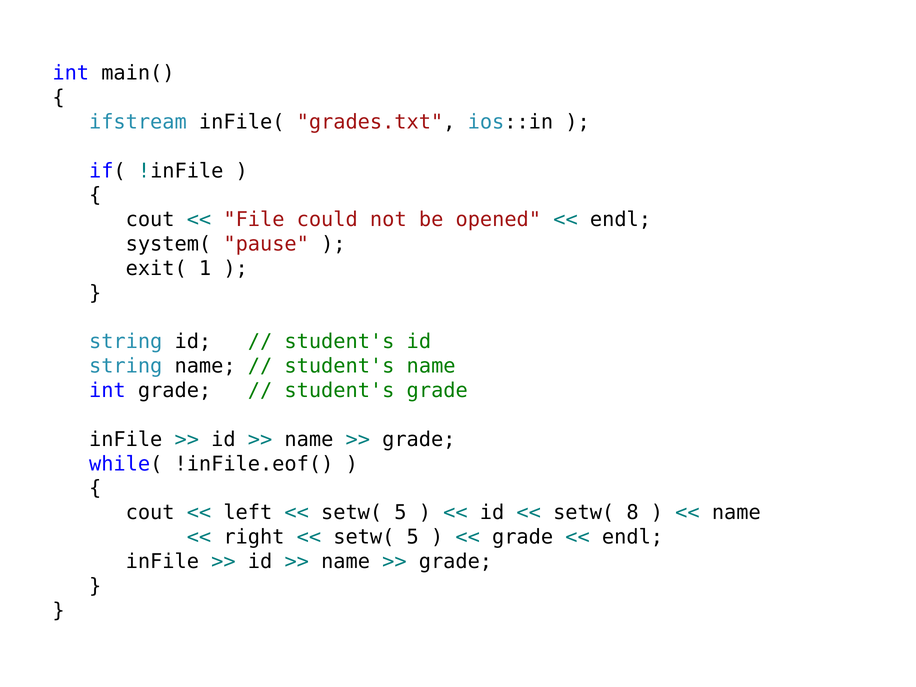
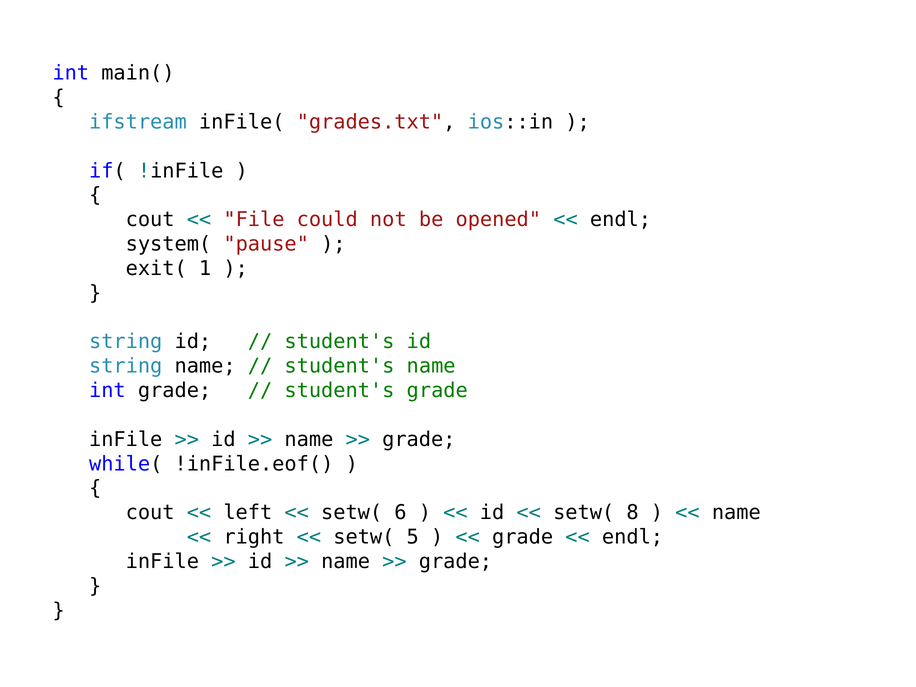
5 at (400, 513): 5 -> 6
